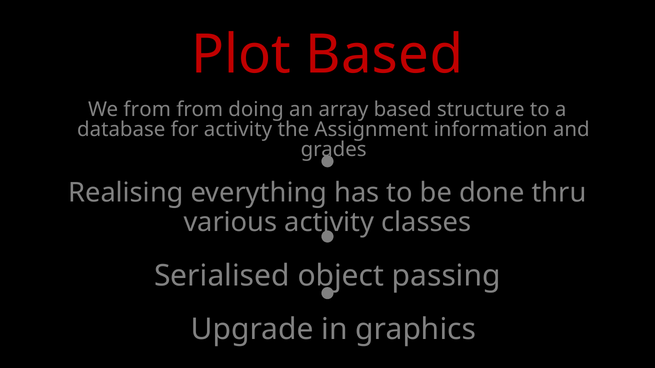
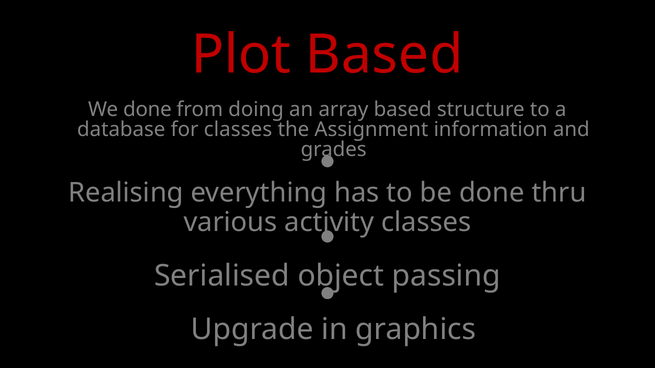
We from: from -> done
for activity: activity -> classes
